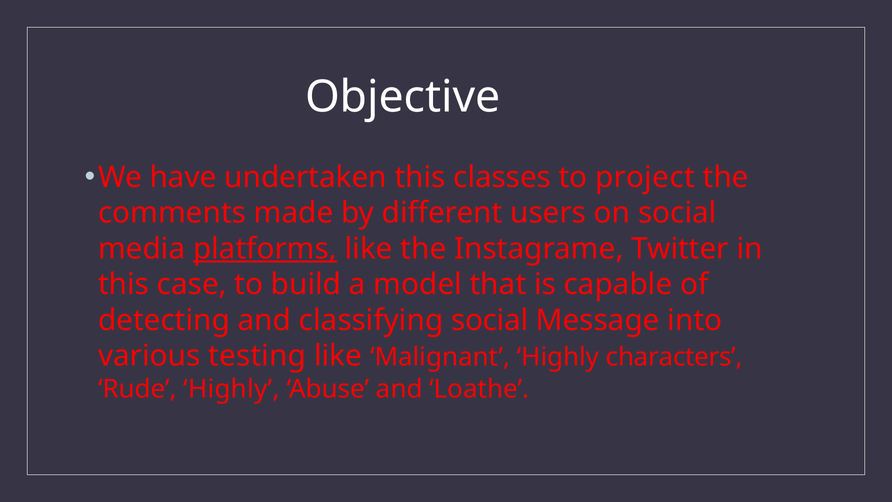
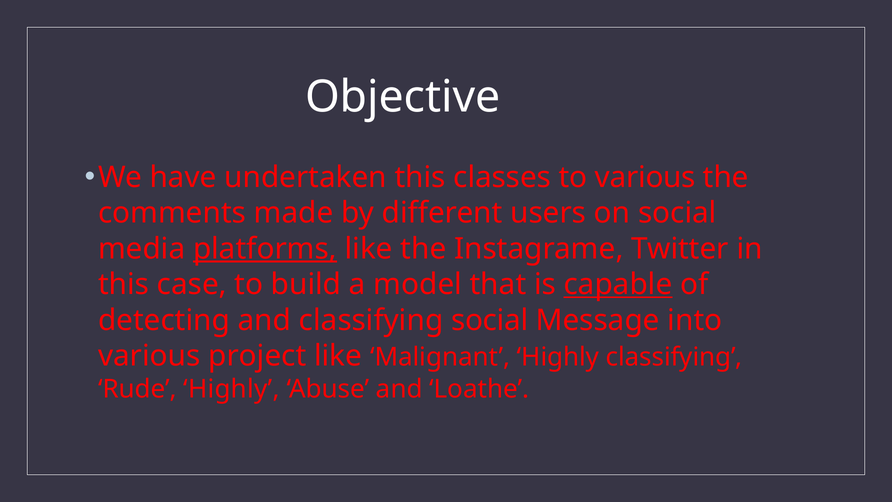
to project: project -> various
capable underline: none -> present
testing: testing -> project
Highly characters: characters -> classifying
